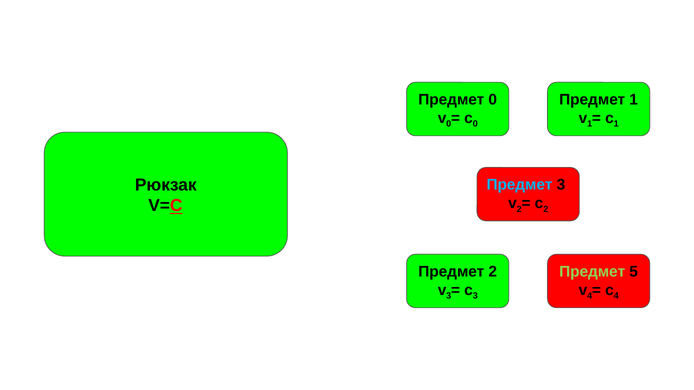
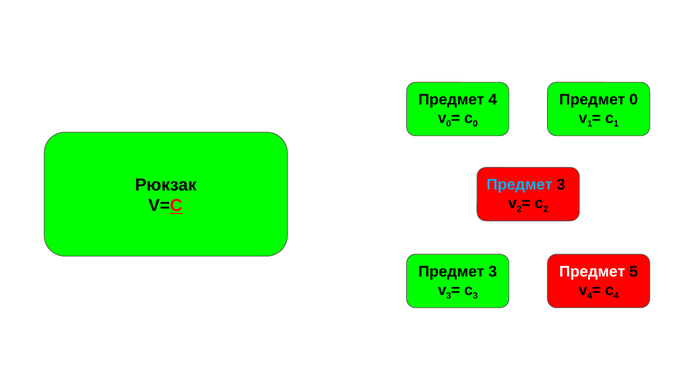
Предмет 0: 0 -> 4
Предмет 1: 1 -> 0
2 at (493, 272): 2 -> 3
Предмет at (592, 272) colour: light green -> white
